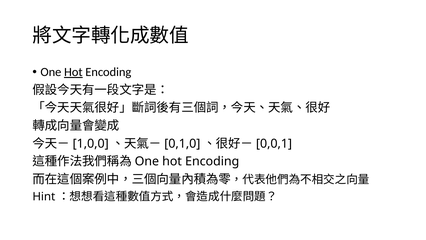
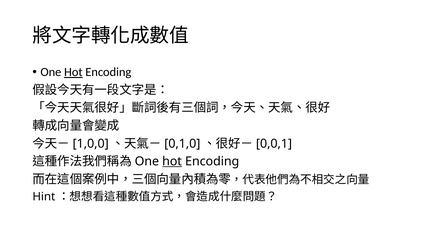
hot at (172, 161) underline: none -> present
